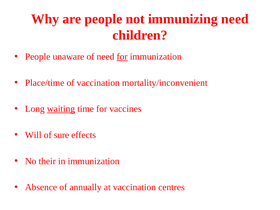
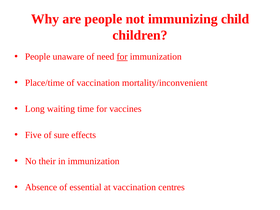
immunizing need: need -> child
waiting underline: present -> none
Will: Will -> Five
annually: annually -> essential
